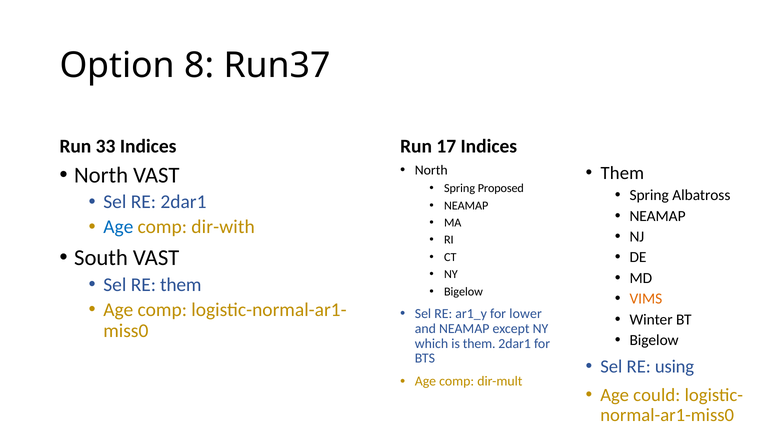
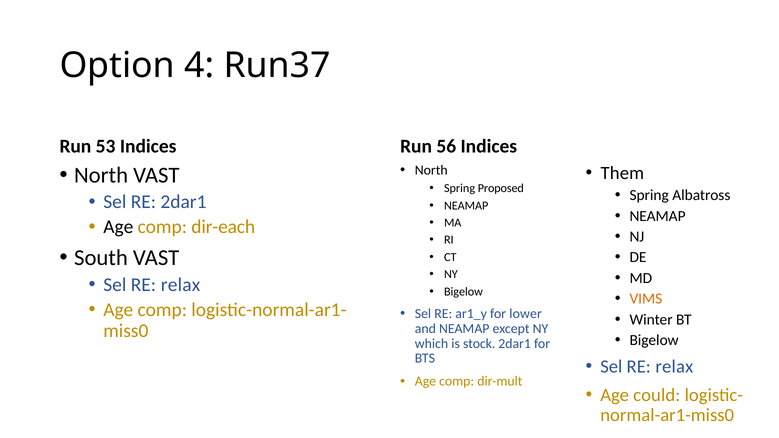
8: 8 -> 4
33: 33 -> 53
17: 17 -> 56
Age at (118, 227) colour: blue -> black
dir-with: dir-with -> dir-each
them at (181, 285): them -> relax
is them: them -> stock
using at (675, 367): using -> relax
